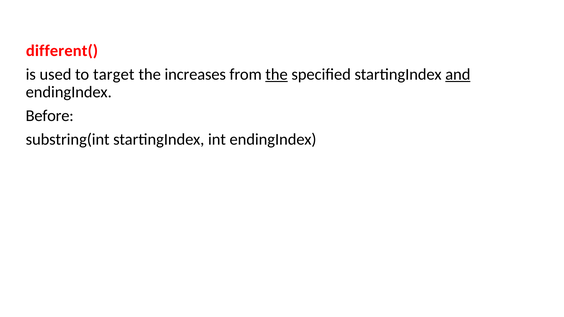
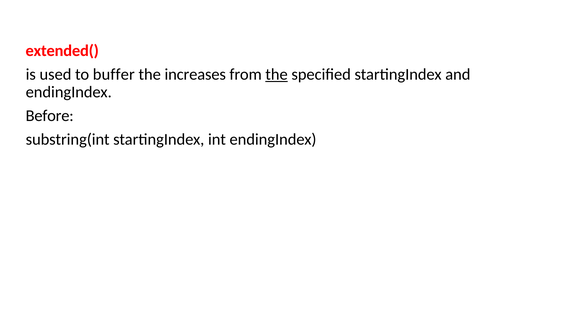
different(: different( -> extended(
target: target -> buffer
and underline: present -> none
